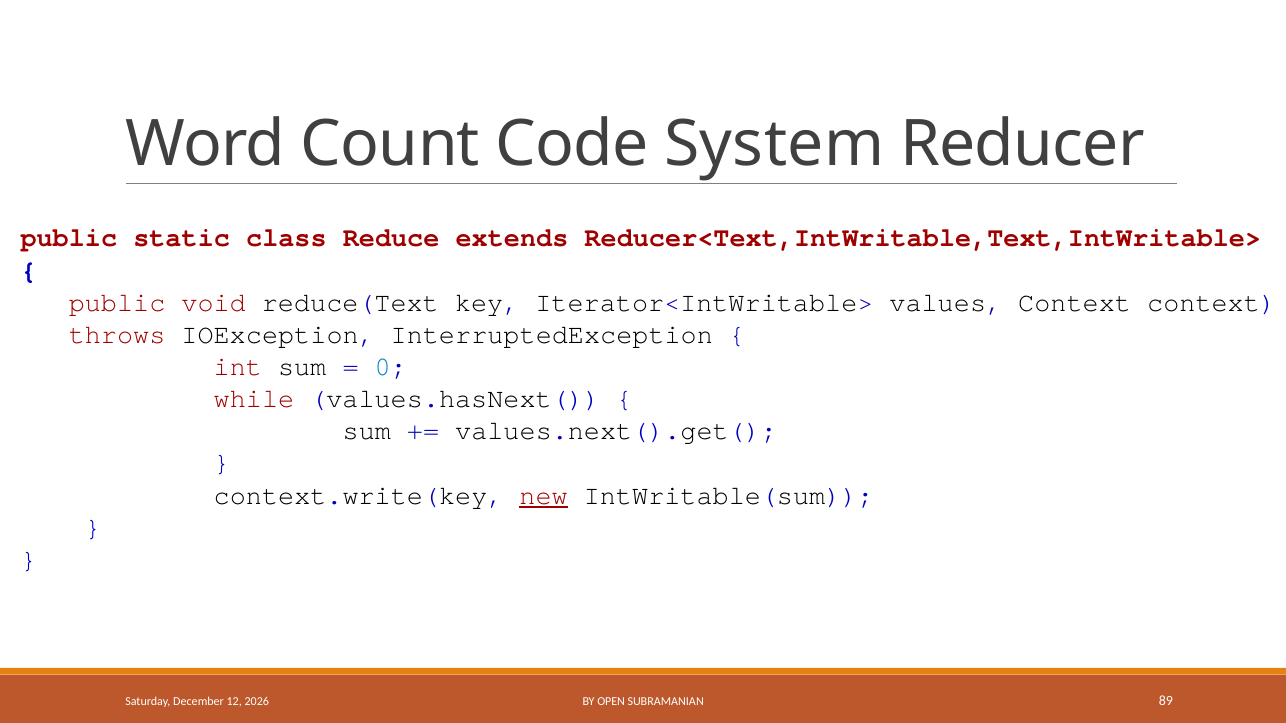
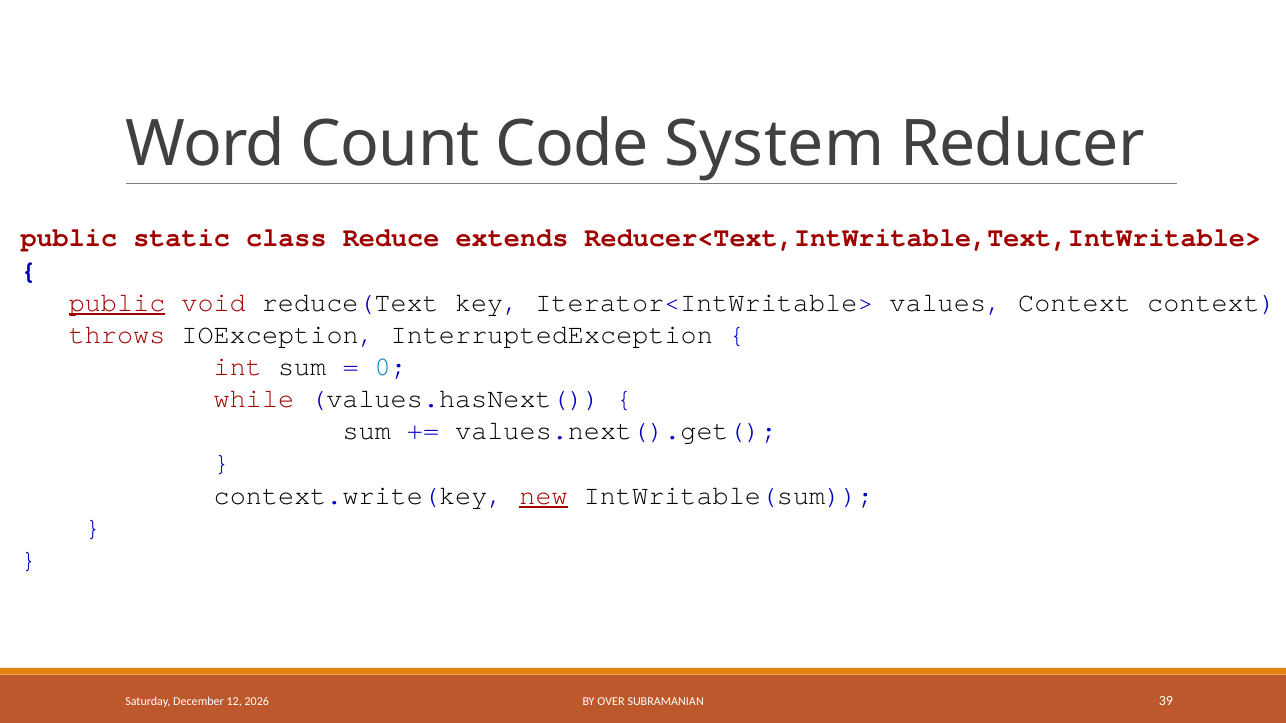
public at (117, 303) underline: none -> present
OPEN: OPEN -> OVER
89: 89 -> 39
